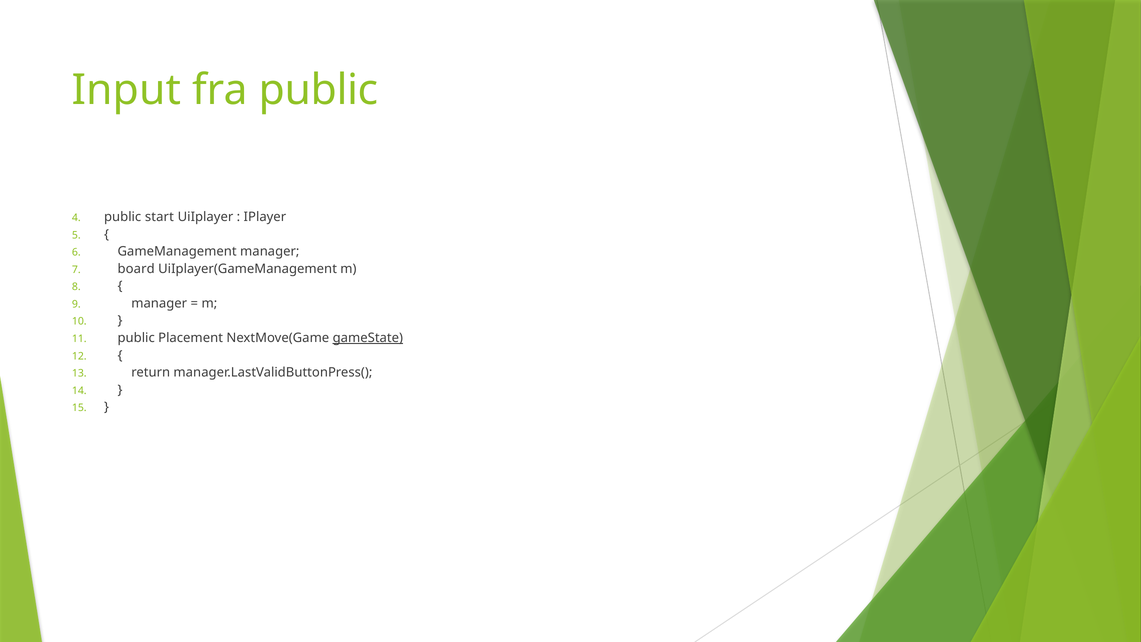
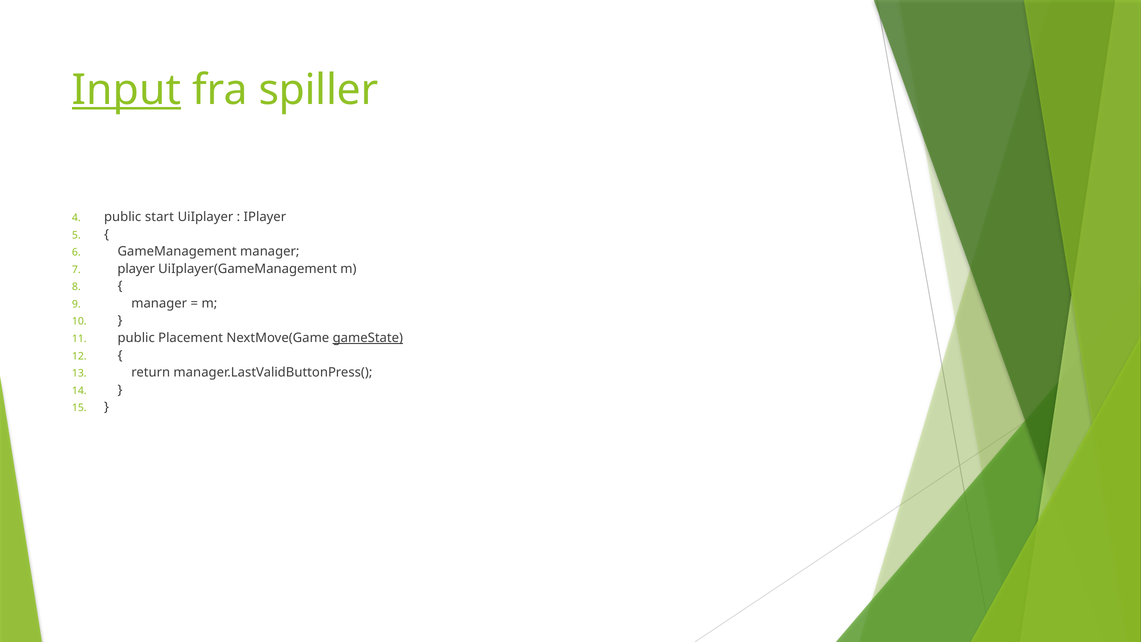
Input underline: none -> present
fra public: public -> spiller
board: board -> player
